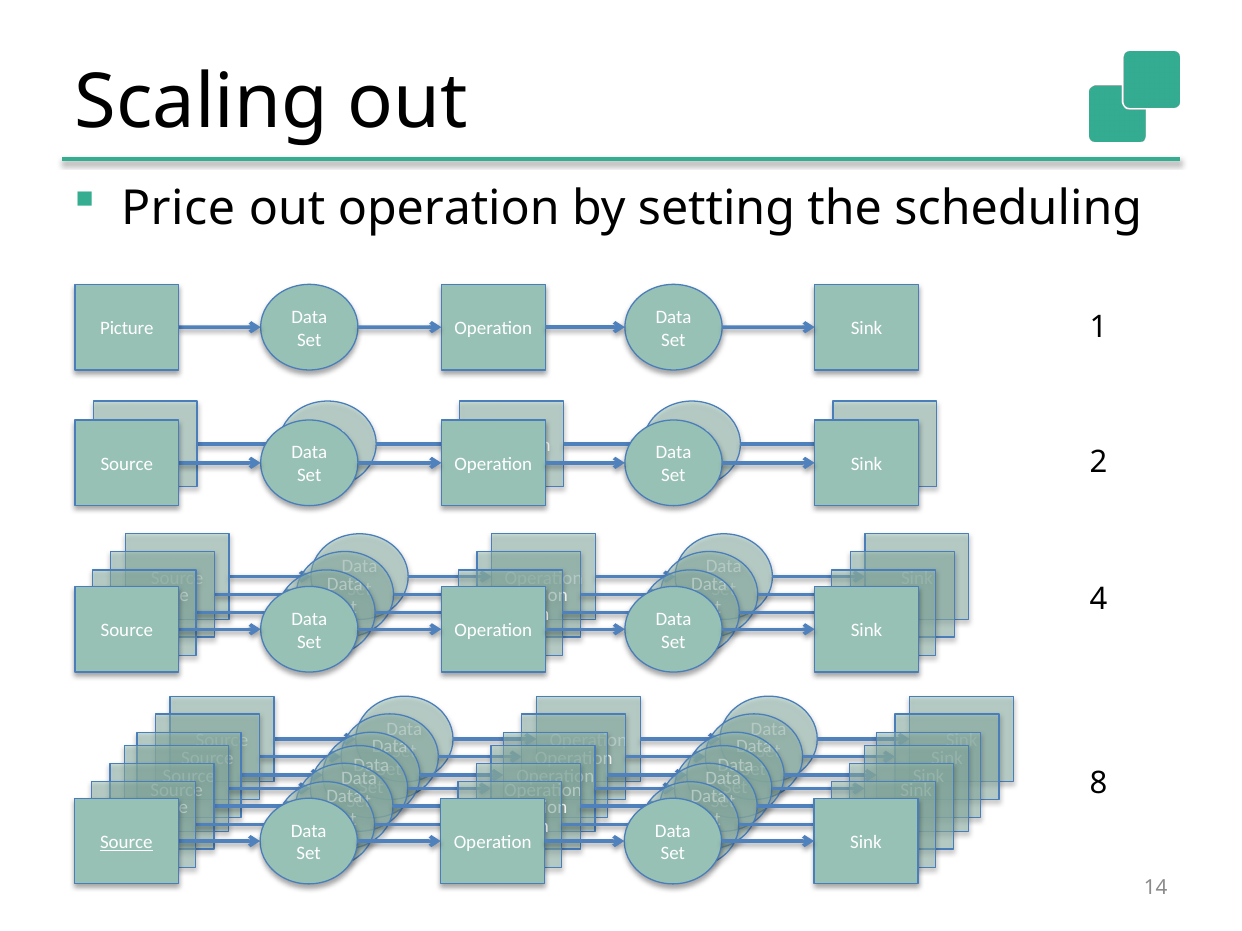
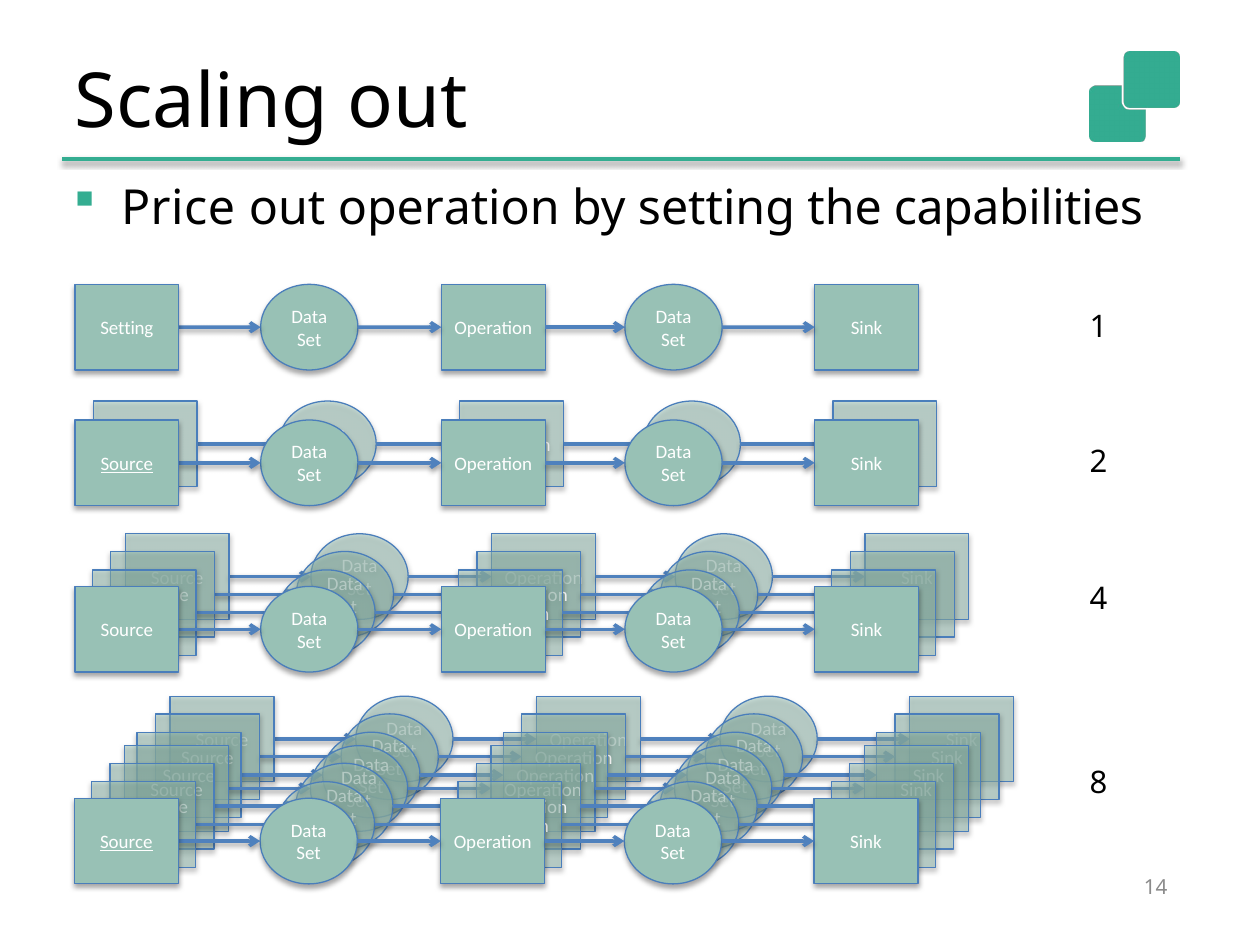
scheduling: scheduling -> capabilities
Picture at (127, 329): Picture -> Setting
Source at (127, 464) underline: none -> present
